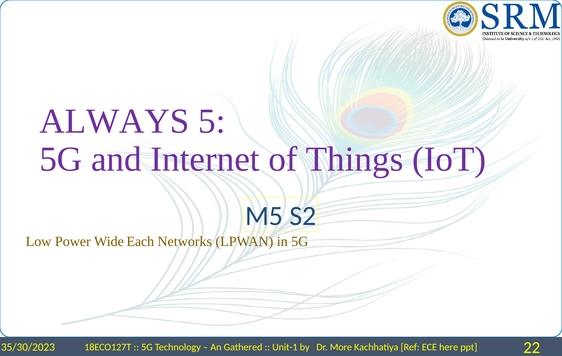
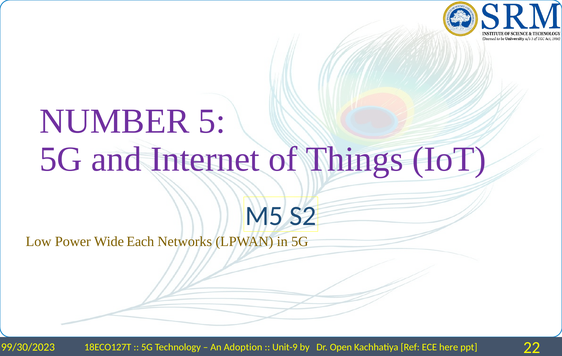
ALWAYS: ALWAYS -> NUMBER
35/30/2023: 35/30/2023 -> 99/30/2023
Gathered: Gathered -> Adoption
Unit-1: Unit-1 -> Unit-9
More: More -> Open
